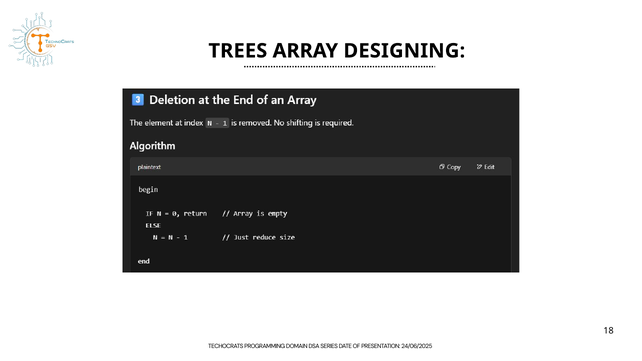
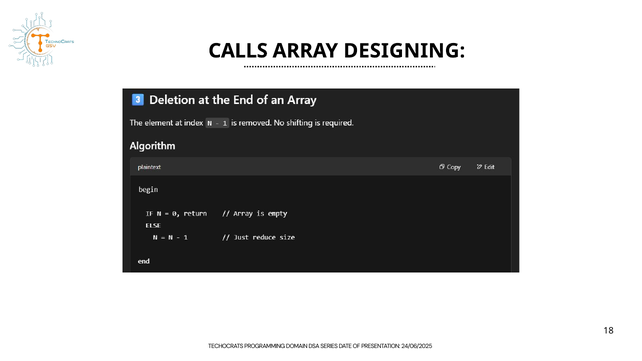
TREES: TREES -> CALLS
